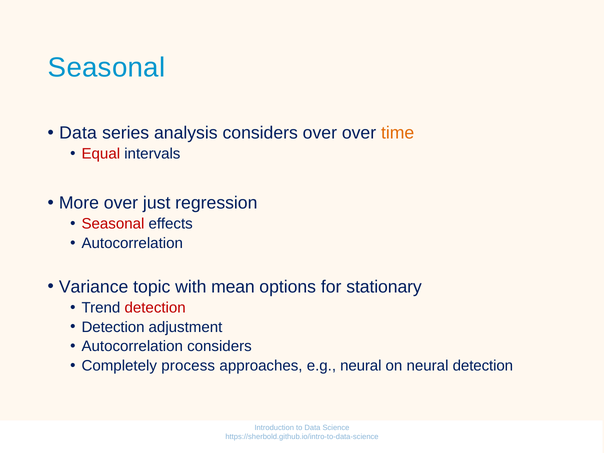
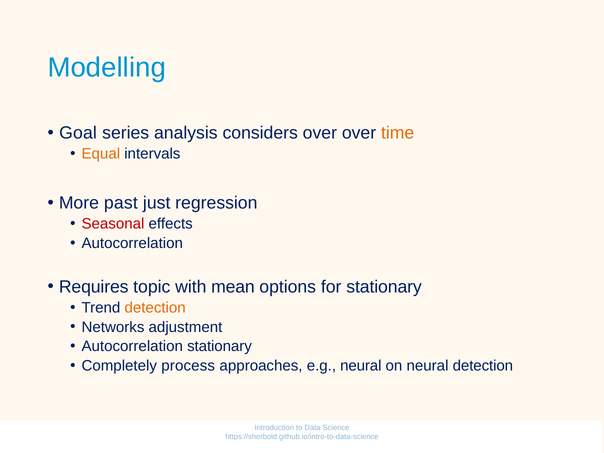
Seasonal at (107, 68): Seasonal -> Modelling
Data at (78, 133): Data -> Goal
Equal colour: red -> orange
More over: over -> past
Variance: Variance -> Requires
detection at (155, 308) colour: red -> orange
Detection at (113, 327): Detection -> Networks
Autocorrelation considers: considers -> stationary
